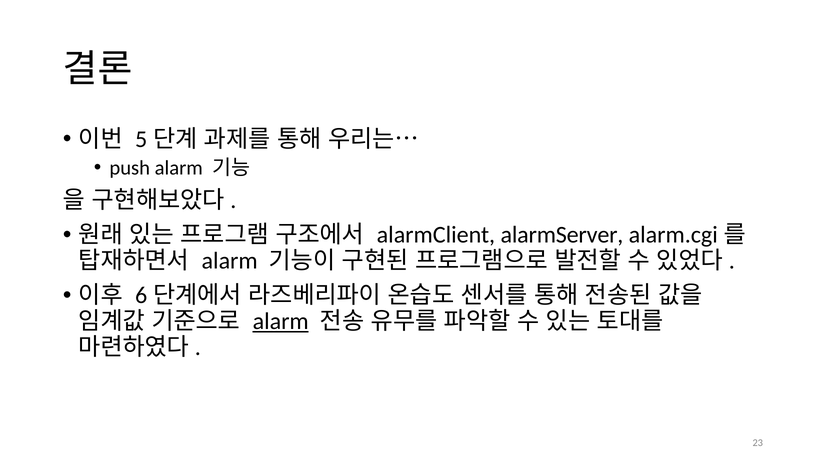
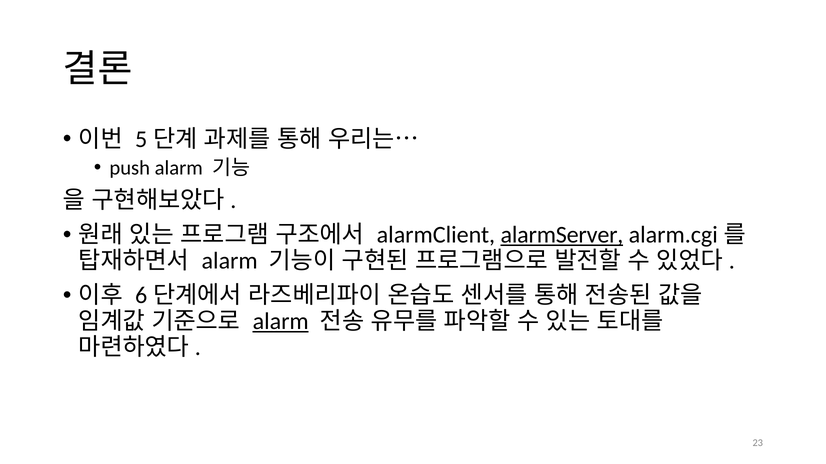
alarmServer underline: none -> present
